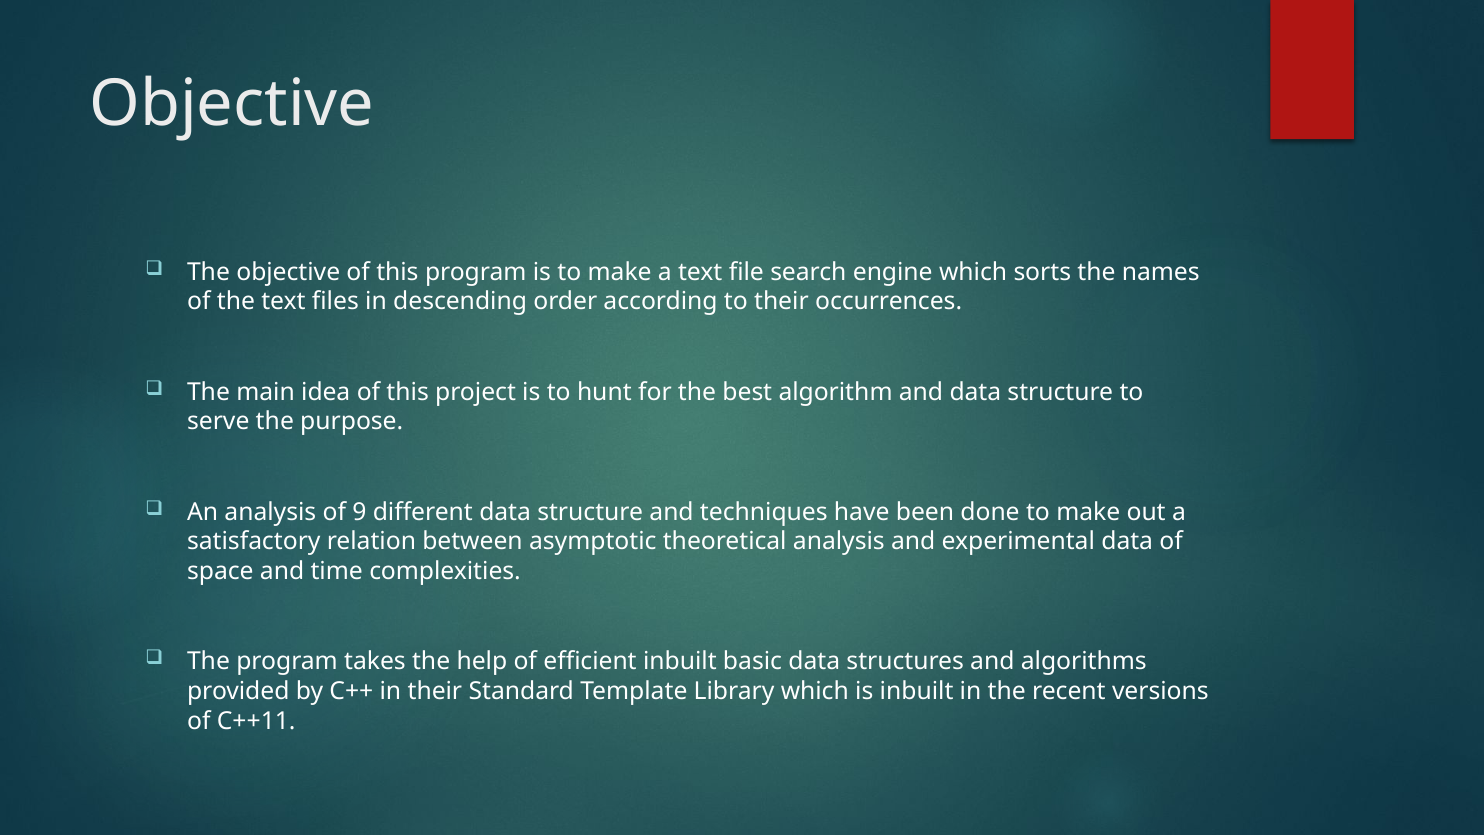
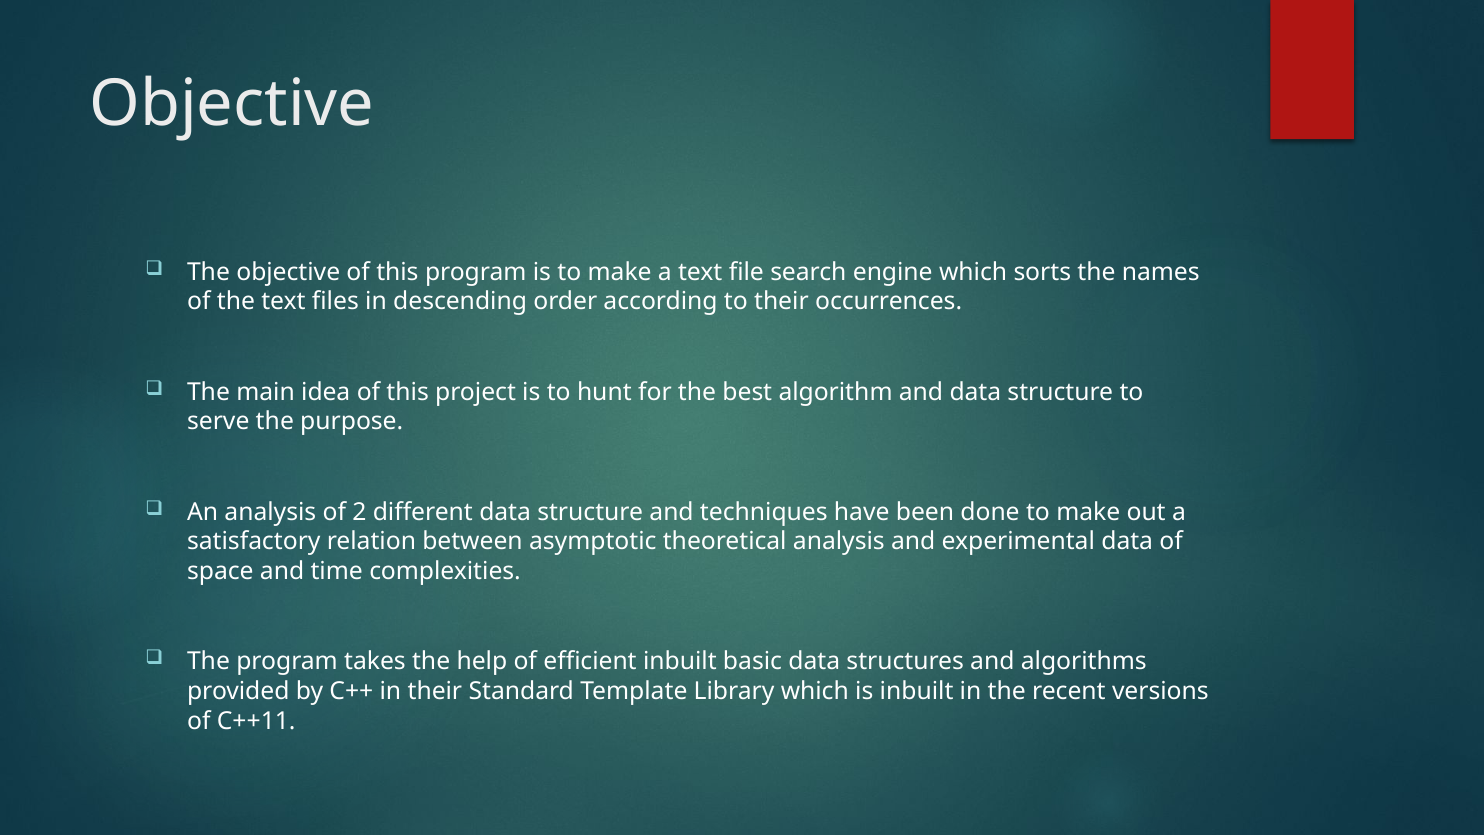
9: 9 -> 2
